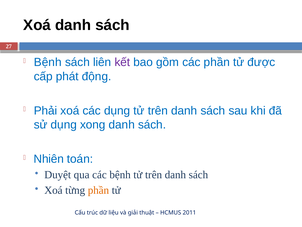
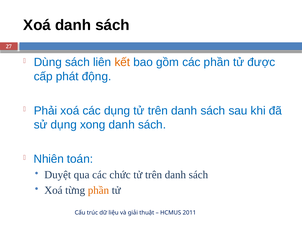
Bệnh at (48, 62): Bệnh -> Dùng
kết colour: purple -> orange
các bệnh: bệnh -> chức
